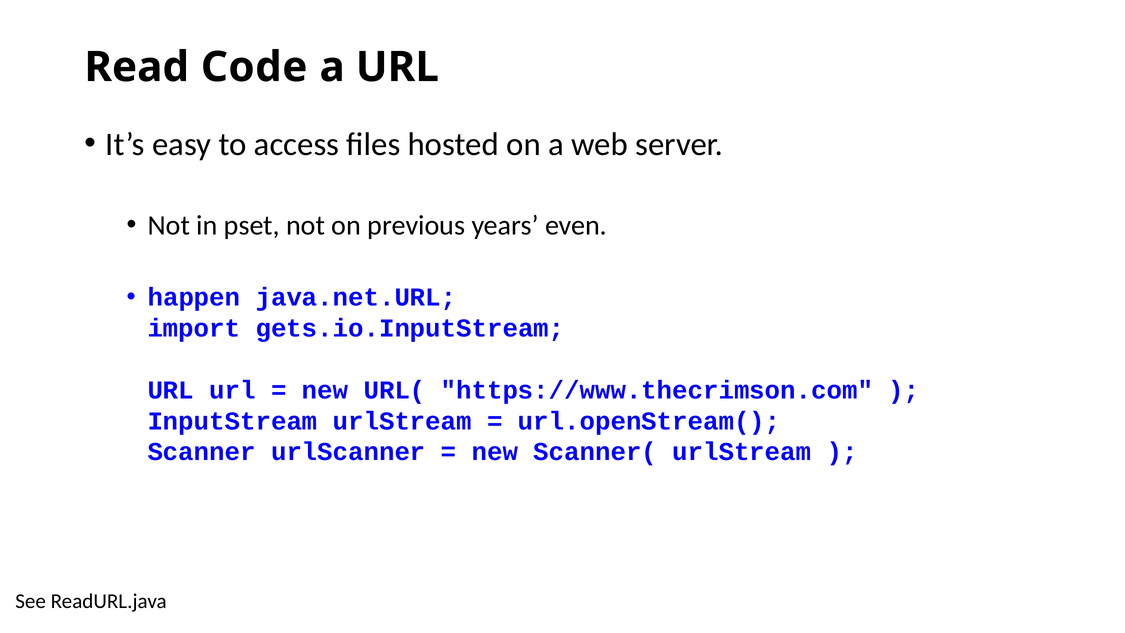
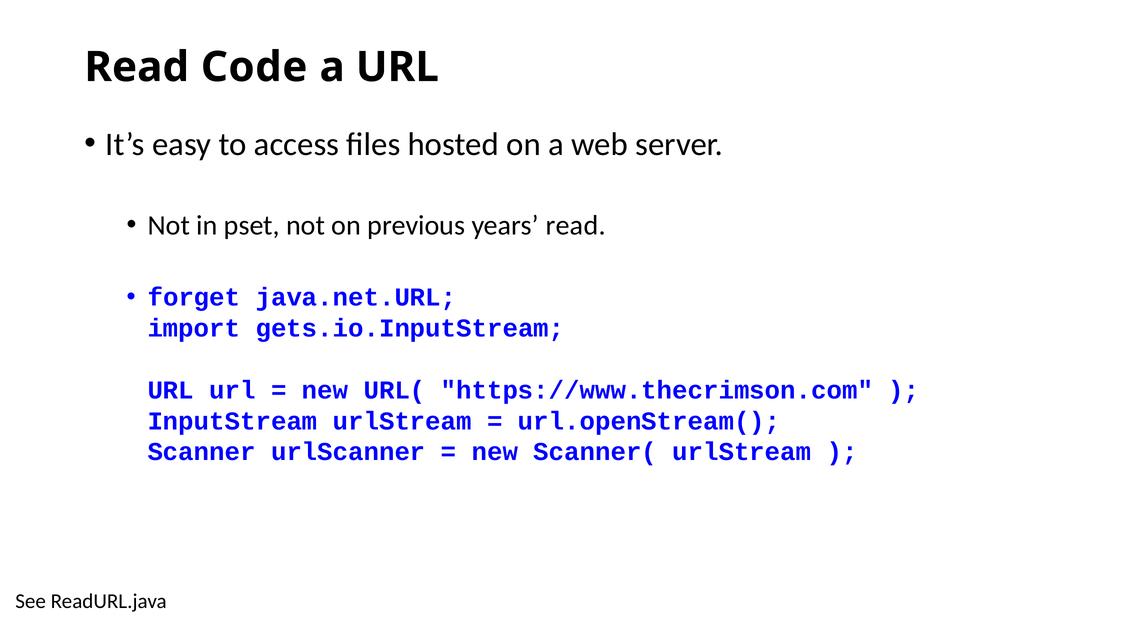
years even: even -> read
happen: happen -> forget
